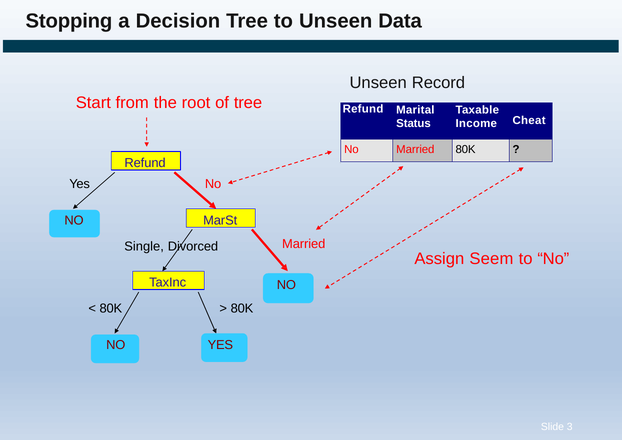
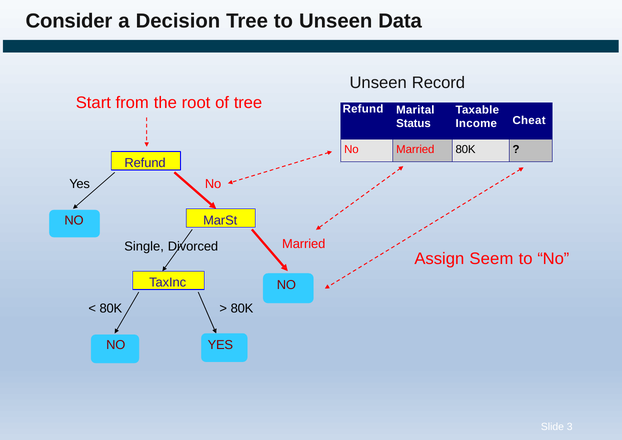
Stopping: Stopping -> Consider
